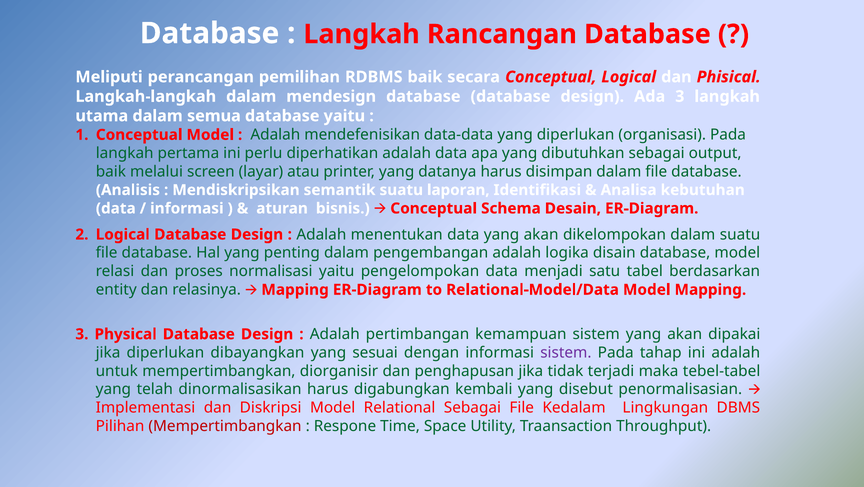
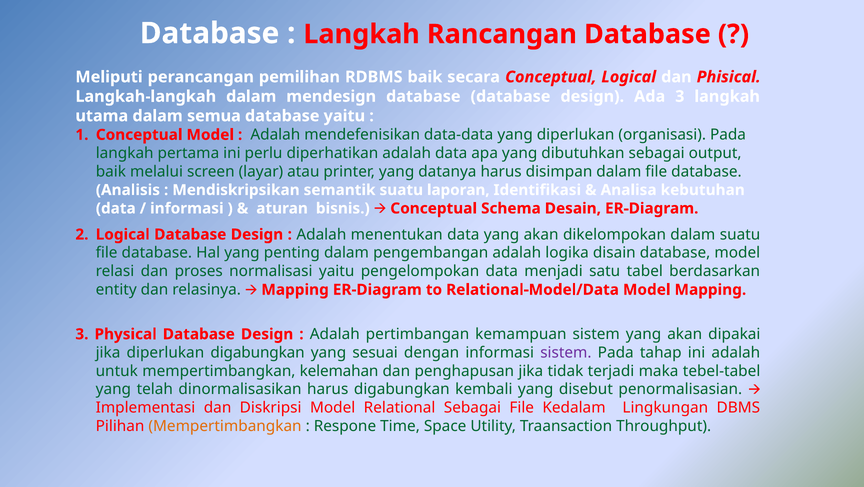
diperlukan dibayangkan: dibayangkan -> digabungkan
diorganisir: diorganisir -> kelemahan
Mempertimbangkan at (225, 426) colour: red -> orange
